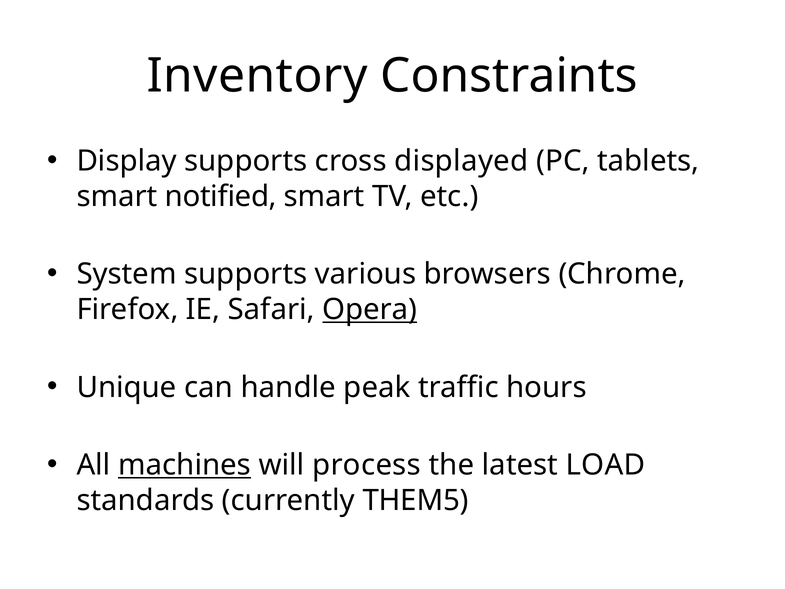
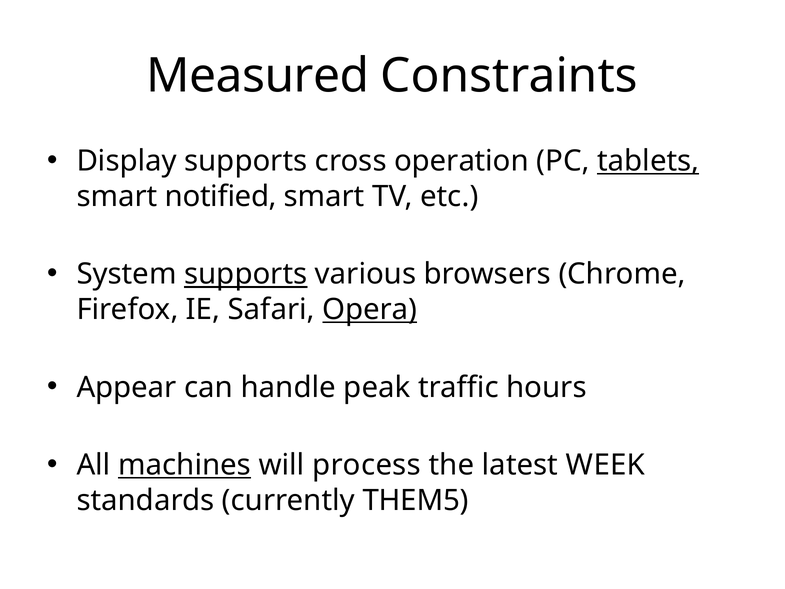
Inventory: Inventory -> Measured
displayed: displayed -> operation
tablets underline: none -> present
supports at (246, 274) underline: none -> present
Unique: Unique -> Appear
LOAD: LOAD -> WEEK
